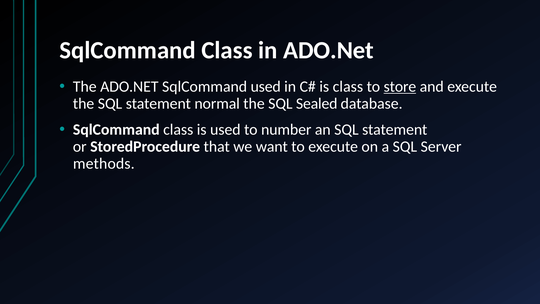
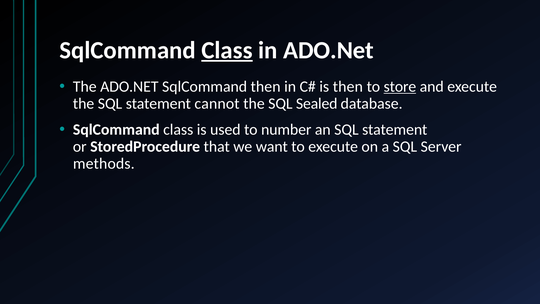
Class at (227, 50) underline: none -> present
SqlCommand used: used -> then
is class: class -> then
normal: normal -> cannot
